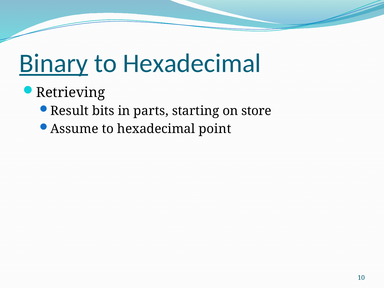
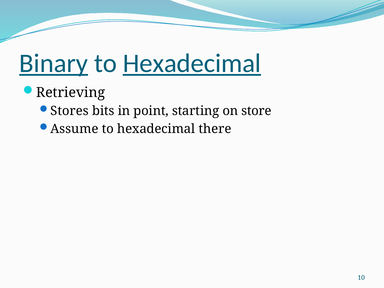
Hexadecimal at (192, 63) underline: none -> present
Result: Result -> Stores
parts: parts -> point
point: point -> there
